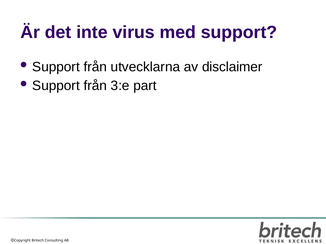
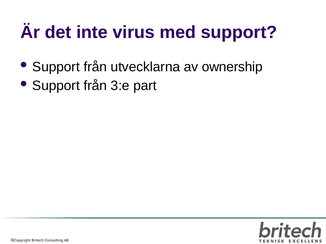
disclaimer: disclaimer -> ownership
